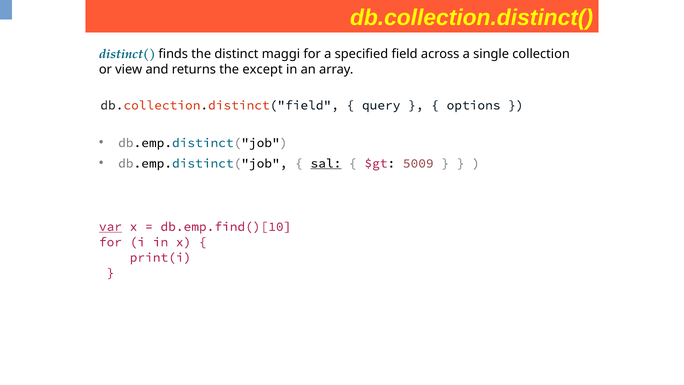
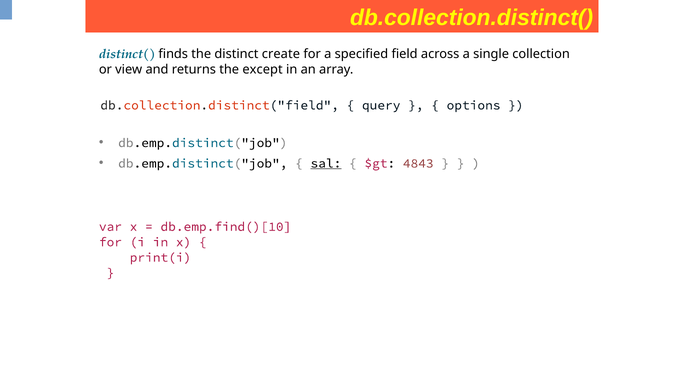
maggi: maggi -> create
5009: 5009 -> 4843
var underline: present -> none
